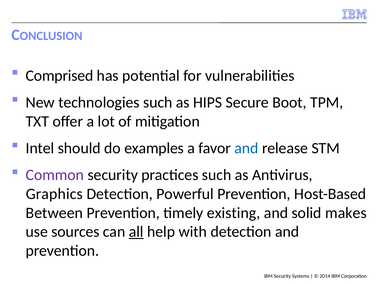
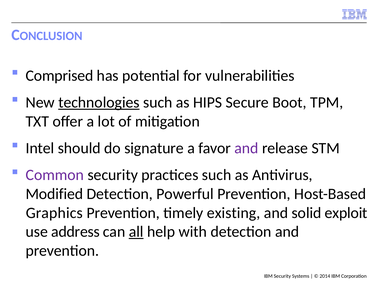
technologies underline: none -> present
examples: examples -> signature
and at (246, 148) colour: blue -> purple
Graphics: Graphics -> Modified
Between: Between -> Graphics
makes: makes -> exploit
sources: sources -> address
